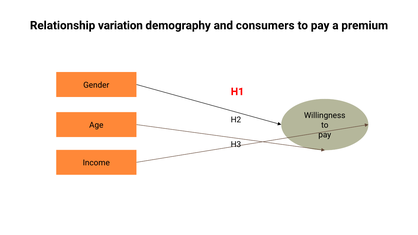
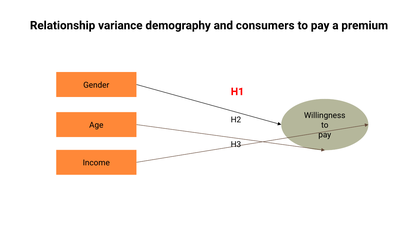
variation: variation -> variance
